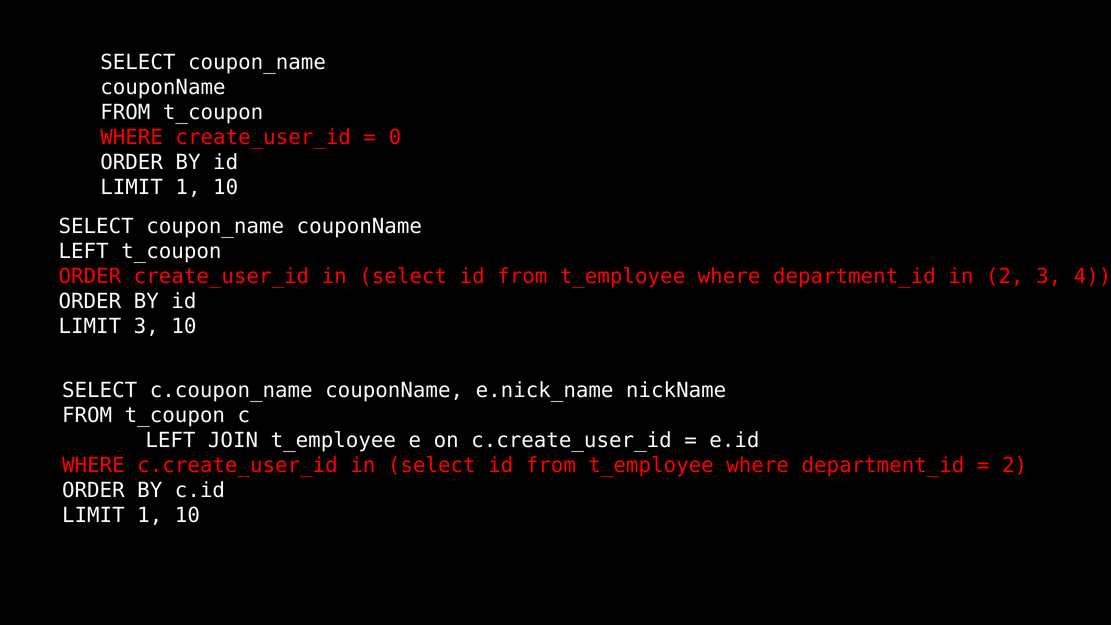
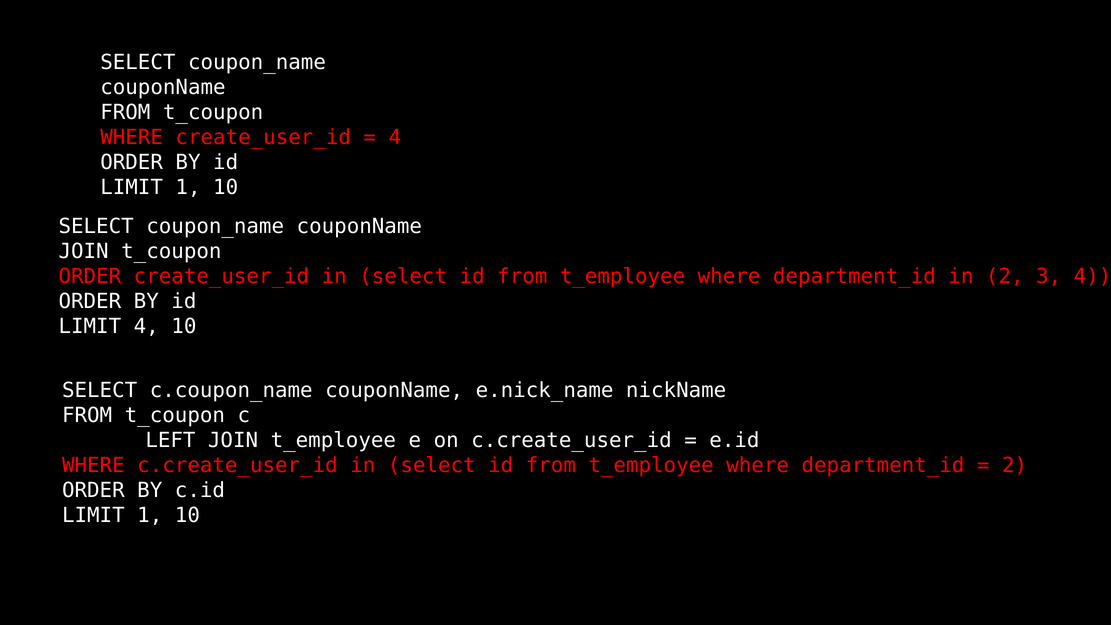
0 at (395, 137): 0 -> 4
LEFT at (84, 251): LEFT -> JOIN
LIMIT 3: 3 -> 4
